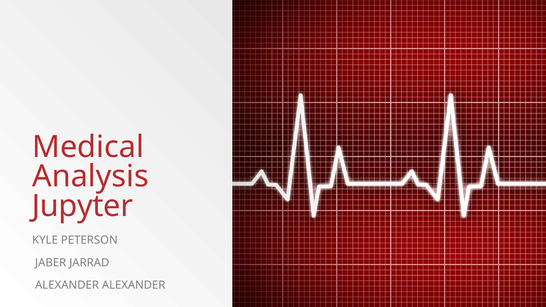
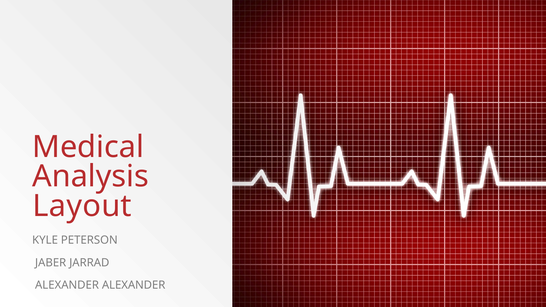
Jupyter: Jupyter -> Layout
